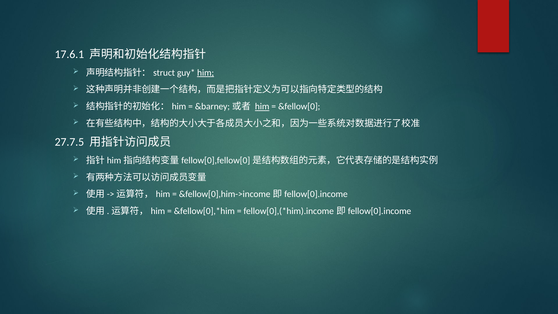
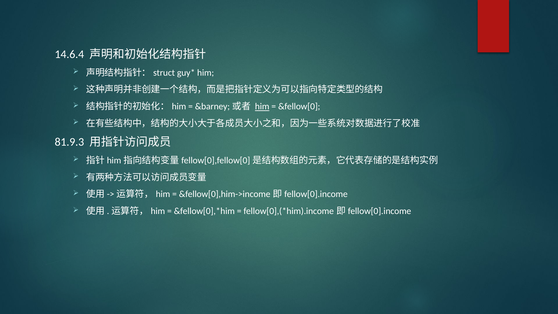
17.6.1: 17.6.1 -> 14.6.4
him at (206, 73) underline: present -> none
27.7.5: 27.7.5 -> 81.9.3
